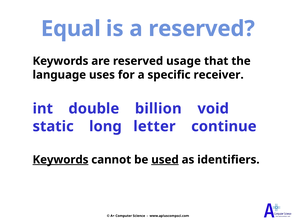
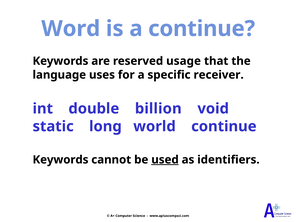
Equal: Equal -> Word
a reserved: reserved -> continue
letter: letter -> world
Keywords at (61, 160) underline: present -> none
